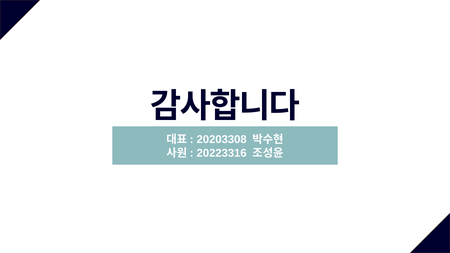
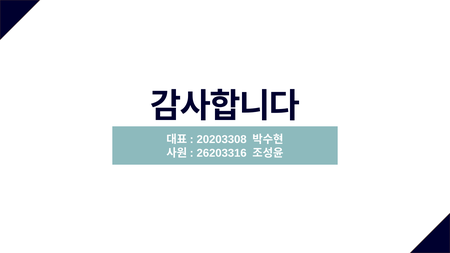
20223316: 20223316 -> 26203316
